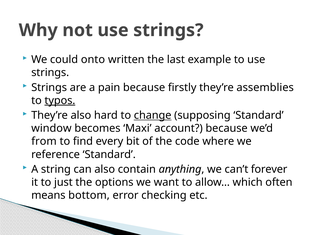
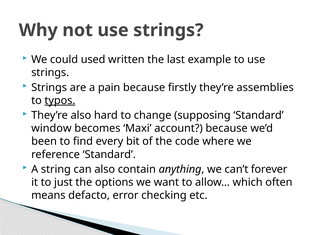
onto: onto -> used
change underline: present -> none
from: from -> been
bottom: bottom -> defacto
